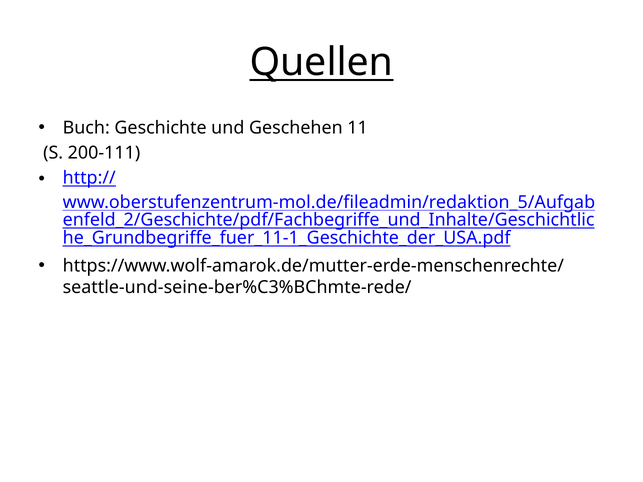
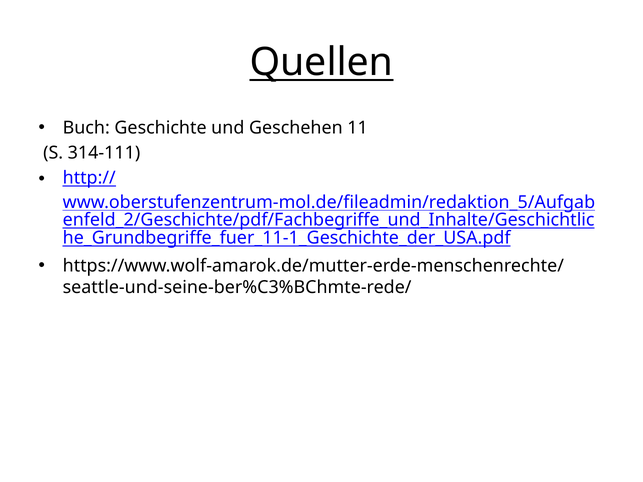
200-111: 200-111 -> 314-111
